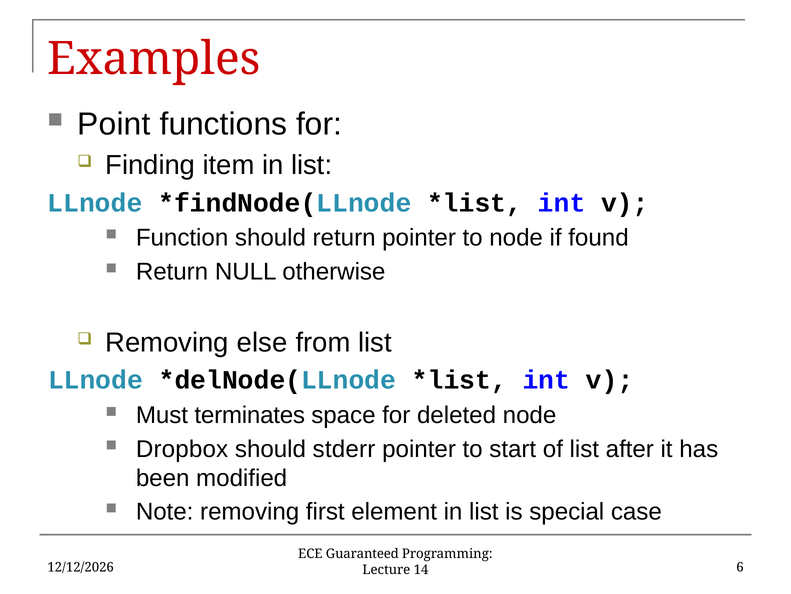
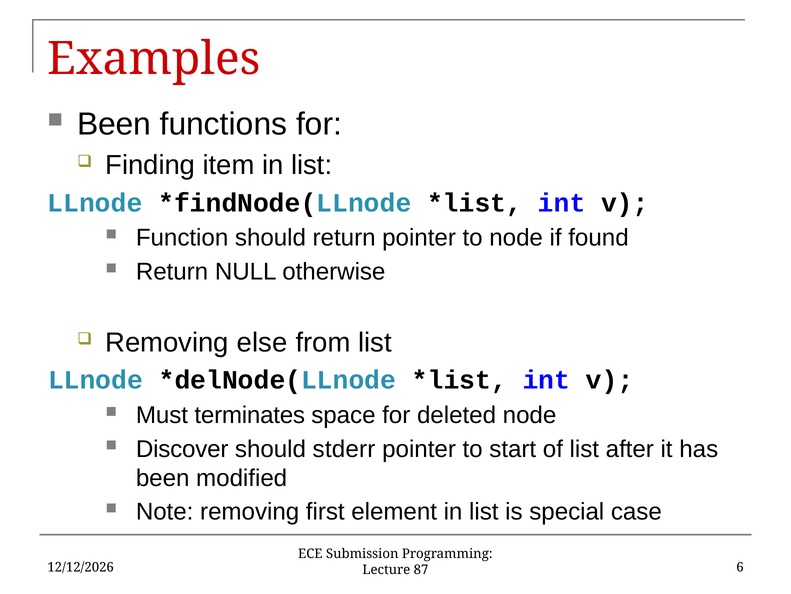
Point at (114, 124): Point -> Been
Dropbox: Dropbox -> Discover
Guaranteed: Guaranteed -> Submission
14: 14 -> 87
